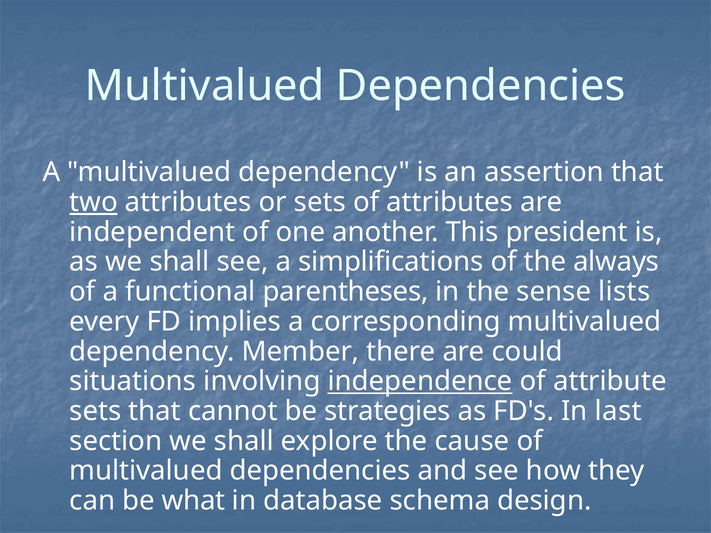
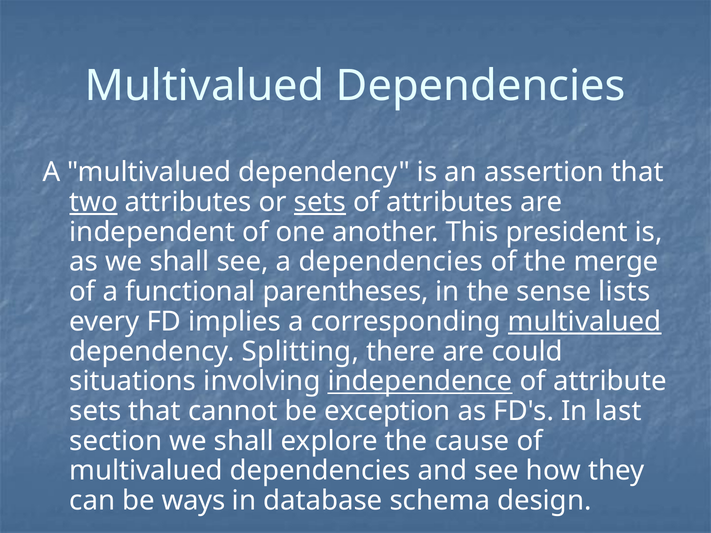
sets at (320, 202) underline: none -> present
a simplifications: simplifications -> dependencies
always: always -> merge
multivalued at (585, 322) underline: none -> present
Member: Member -> Splitting
strategies: strategies -> exception
what: what -> ways
